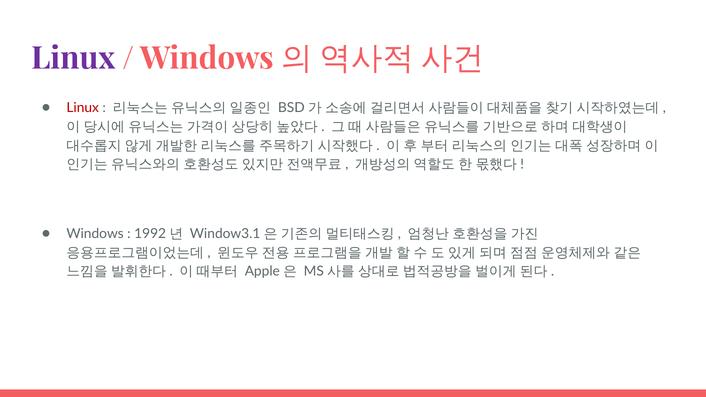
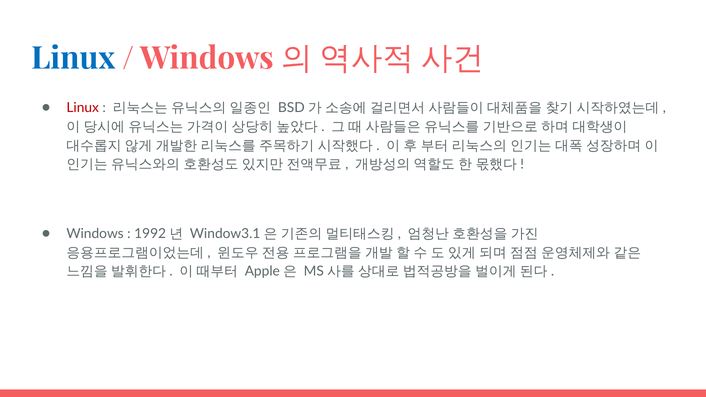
Linux at (73, 58) colour: purple -> blue
